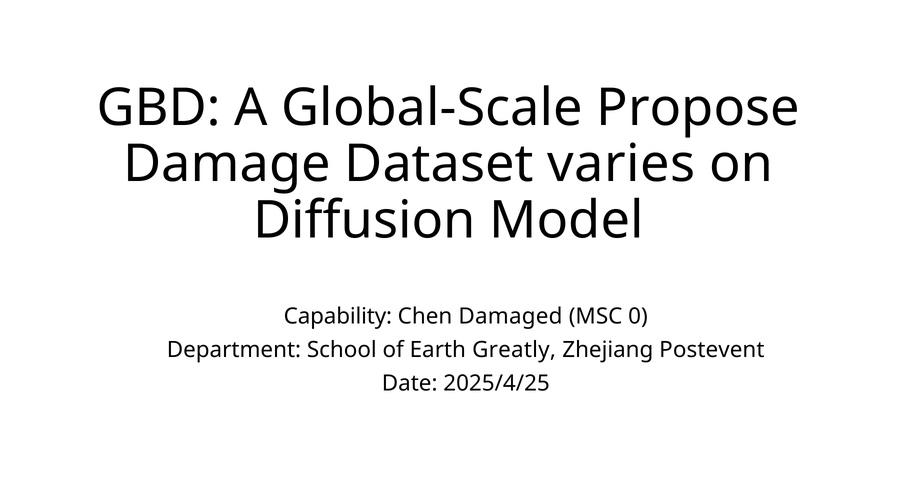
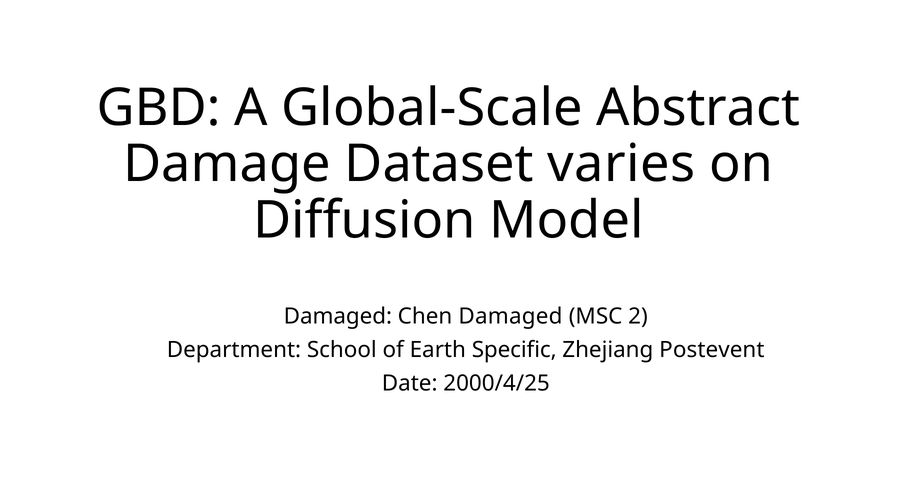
Propose: Propose -> Abstract
Capability at (338, 317): Capability -> Damaged
0: 0 -> 2
Greatly: Greatly -> Specific
2025/4/25: 2025/4/25 -> 2000/4/25
